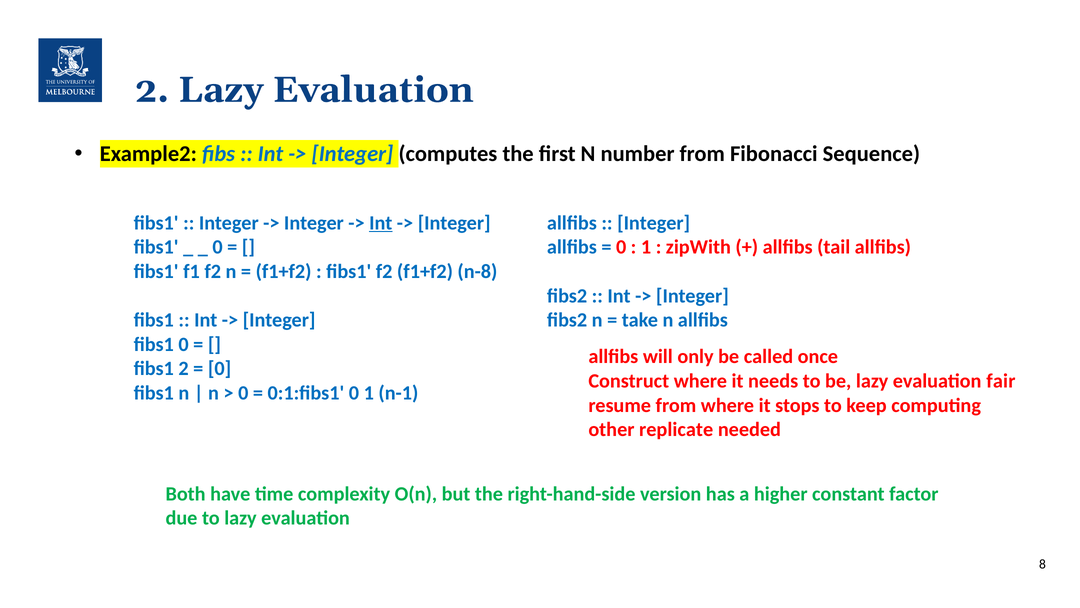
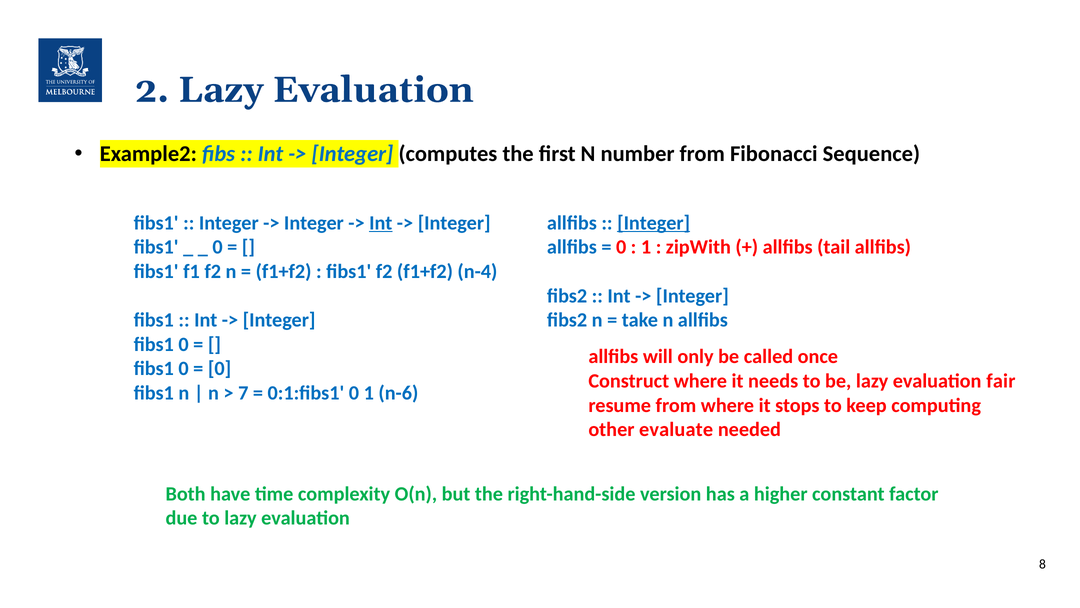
Integer at (654, 223) underline: none -> present
n-8: n-8 -> n-4
2 at (184, 368): 2 -> 0
0 at (243, 393): 0 -> 7
n-1: n-1 -> n-6
replicate: replicate -> evaluate
